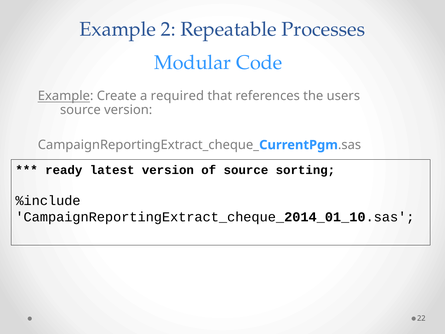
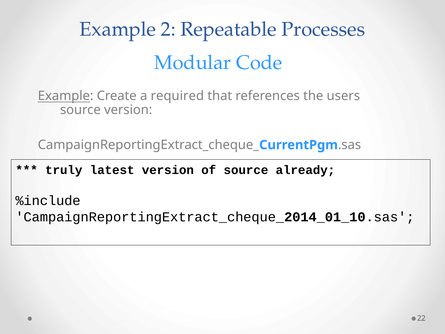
ready: ready -> truly
sorting: sorting -> already
